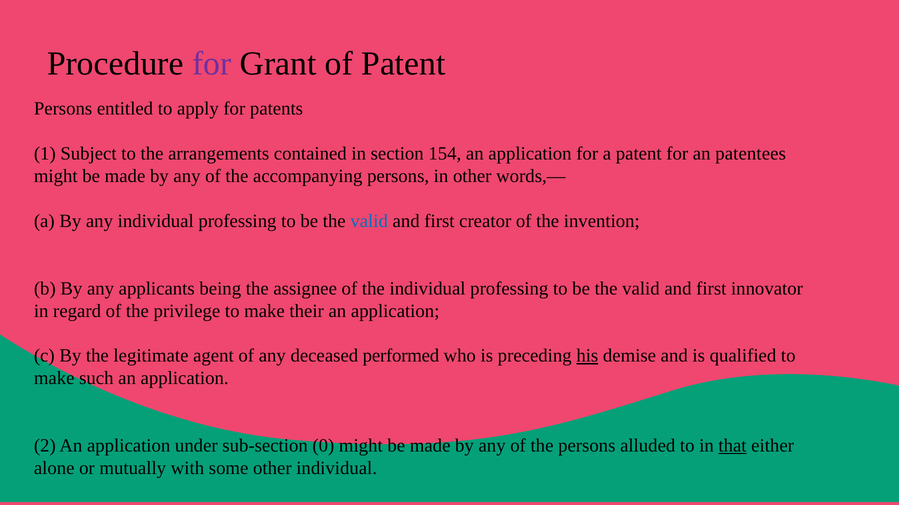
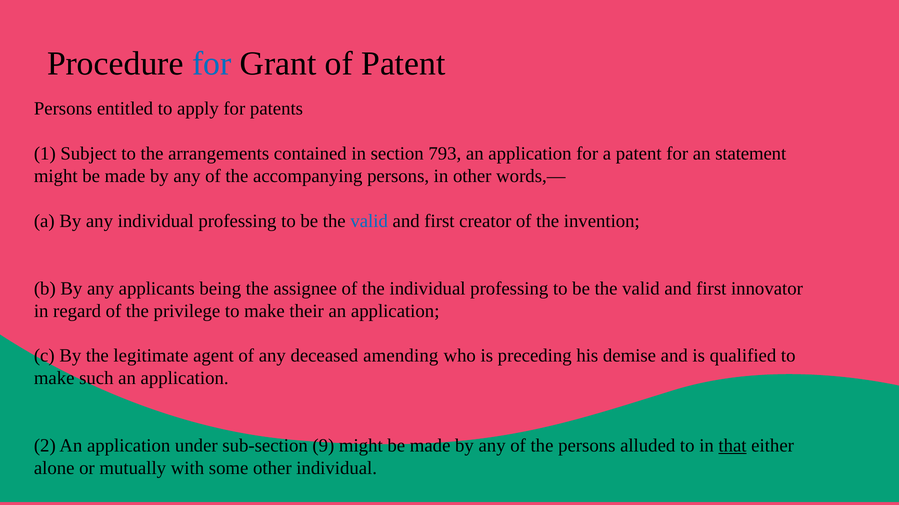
for at (212, 64) colour: purple -> blue
154: 154 -> 793
patentees: patentees -> statement
performed: performed -> amending
his underline: present -> none
0: 0 -> 9
